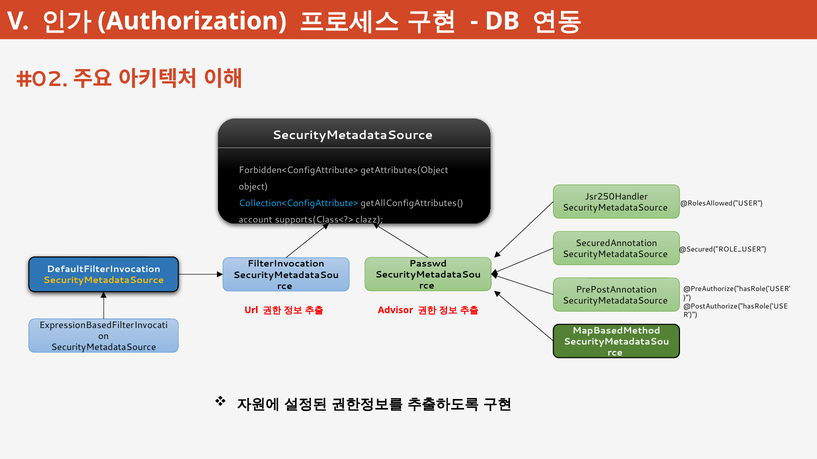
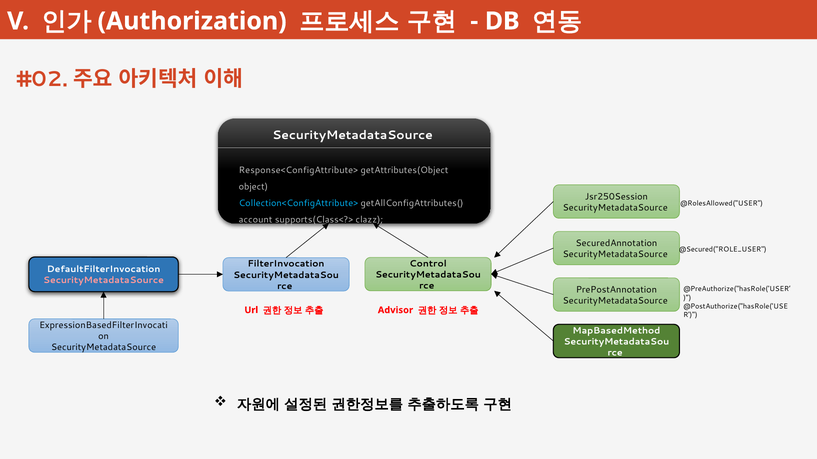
Forbidden<ConfigAttribute>: Forbidden<ConfigAttribute> -> Response<ConfigAttribute>
Jsr250Handler: Jsr250Handler -> Jsr250Session
Passwd: Passwd -> Control
SecurityMetadataSource at (104, 281) colour: yellow -> pink
